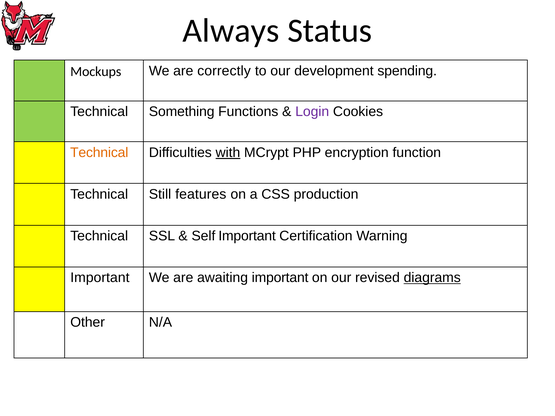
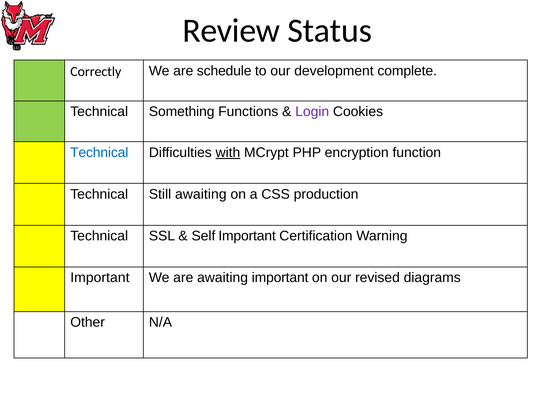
Always: Always -> Review
Mockups: Mockups -> Correctly
correctly: correctly -> schedule
spending: spending -> complete
Technical at (99, 153) colour: orange -> blue
Still features: features -> awaiting
diagrams underline: present -> none
